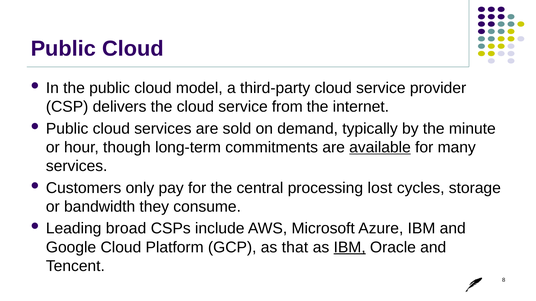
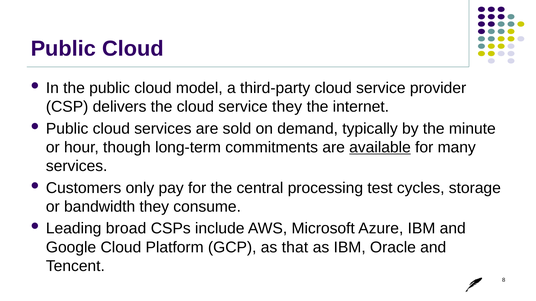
service from: from -> they
lost: lost -> test
IBM at (350, 248) underline: present -> none
